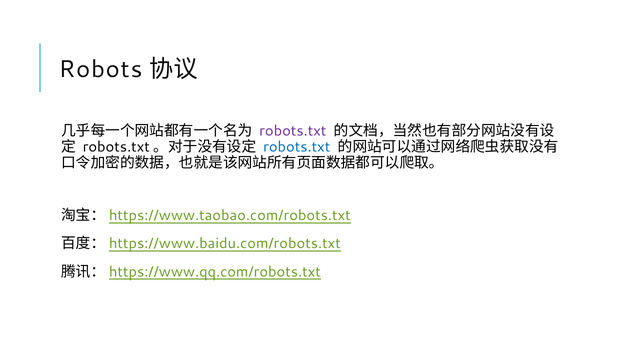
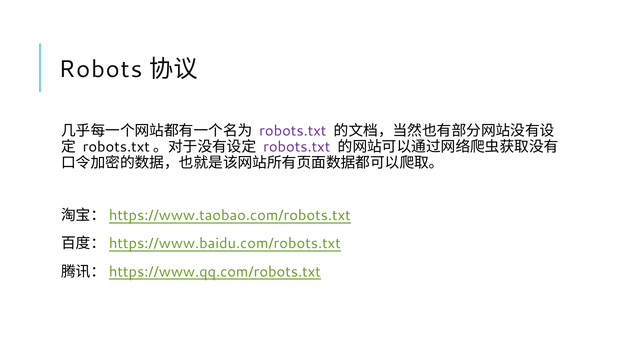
robots.txt at (297, 147) colour: blue -> purple
